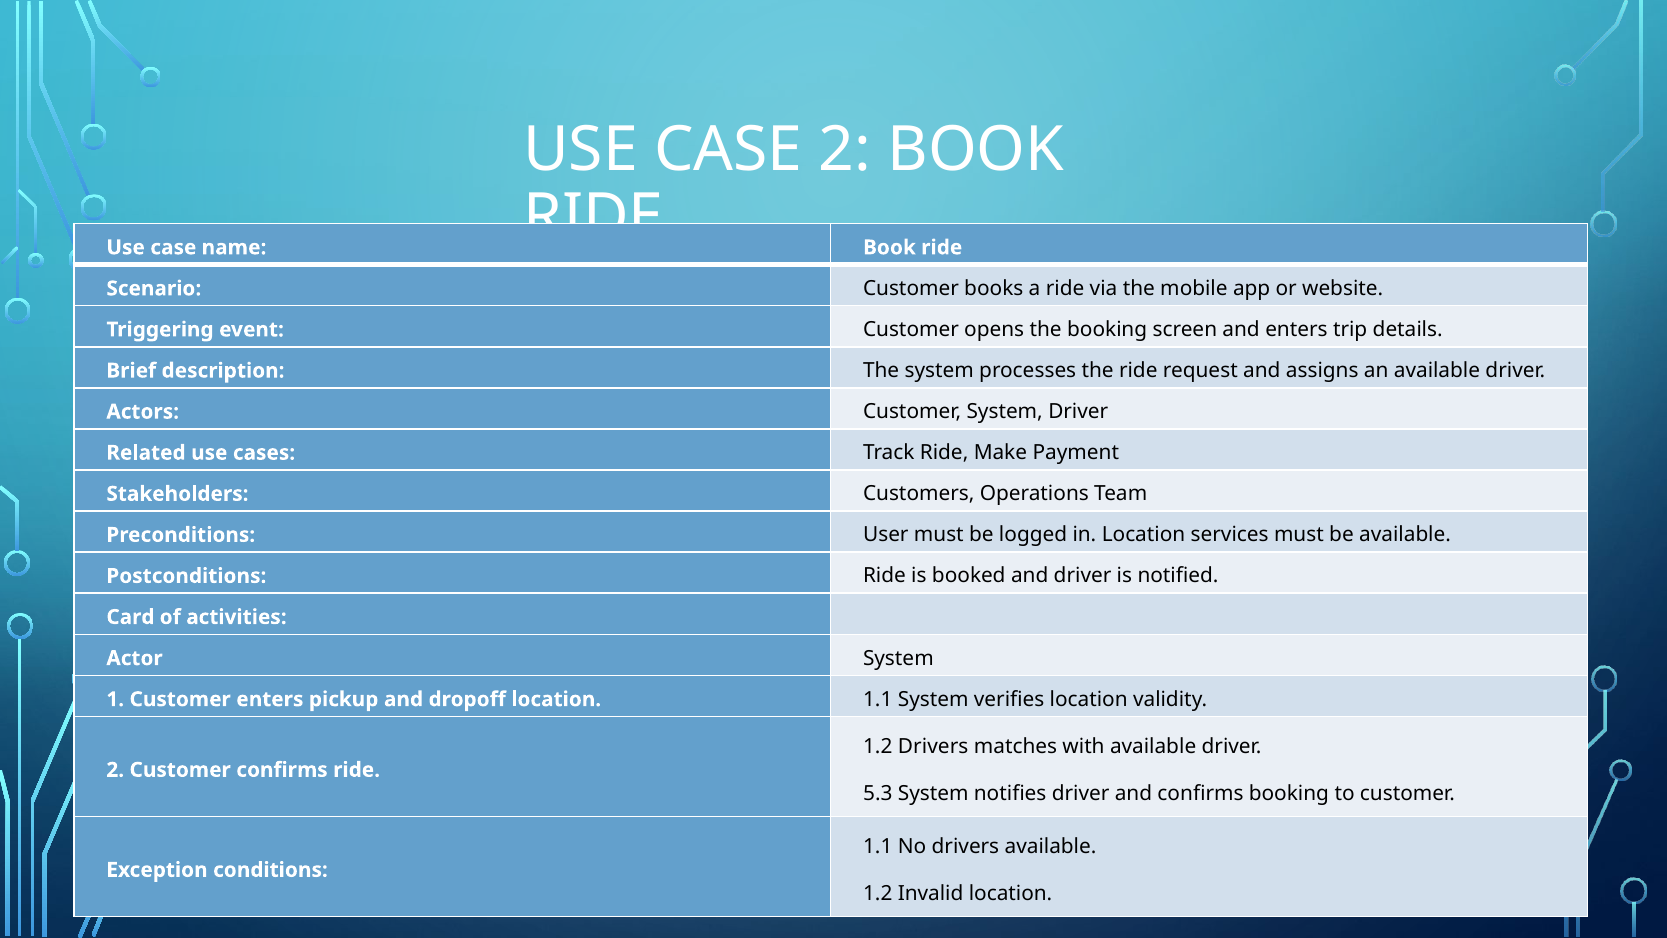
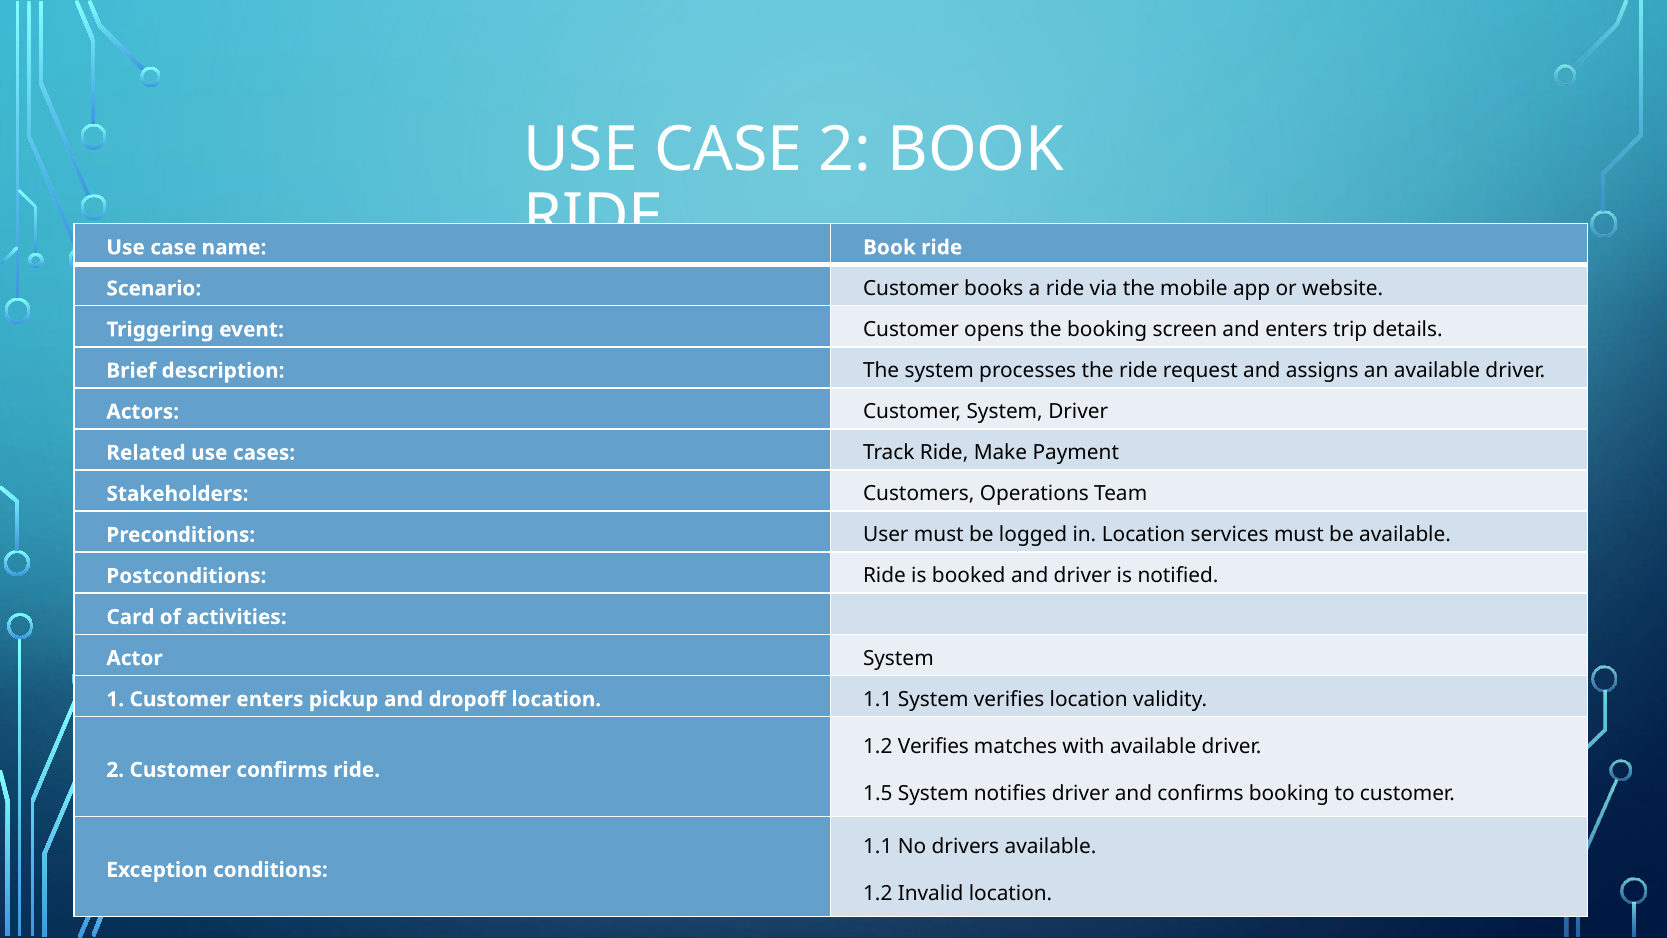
1.2 Drivers: Drivers -> Verifies
5.3: 5.3 -> 1.5
